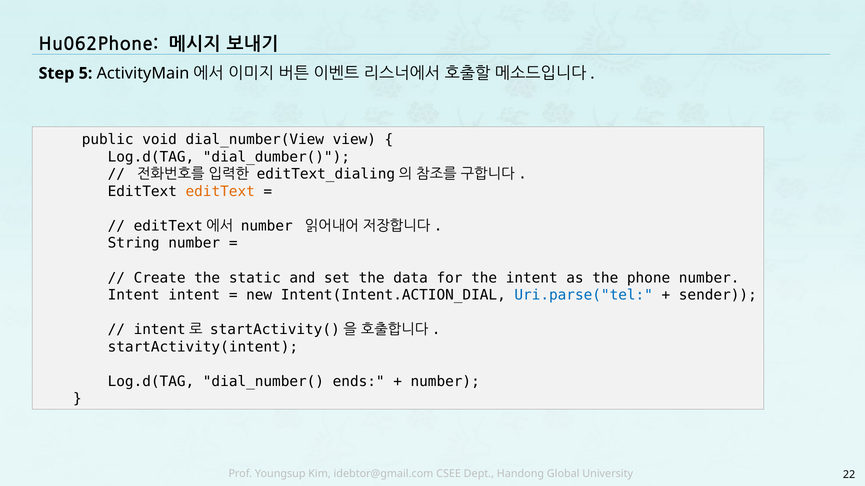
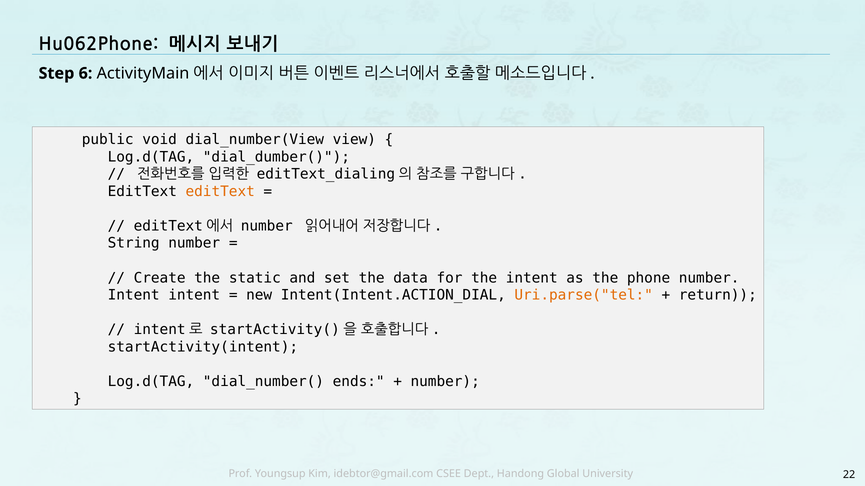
5: 5 -> 6
Uri.parse("tel colour: blue -> orange
sender: sender -> return
